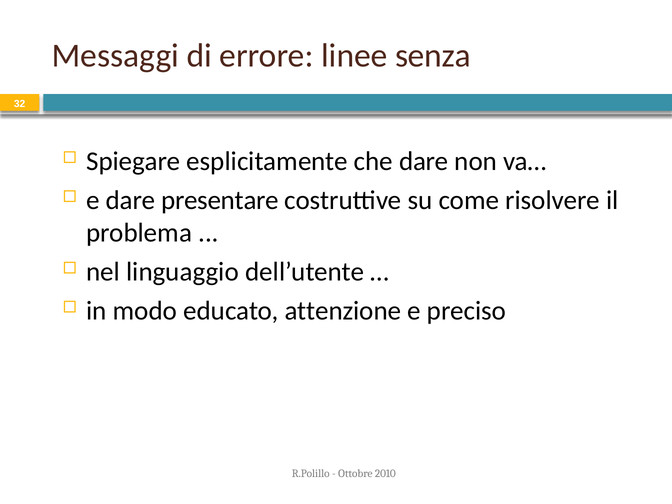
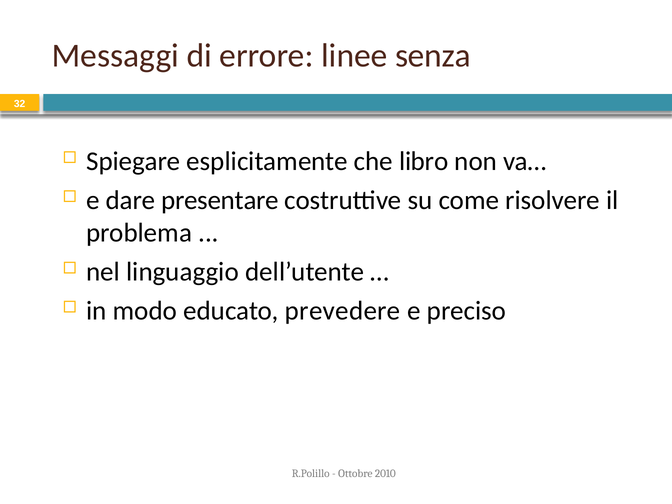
che dare: dare -> libro
attenzione: attenzione -> prevedere
